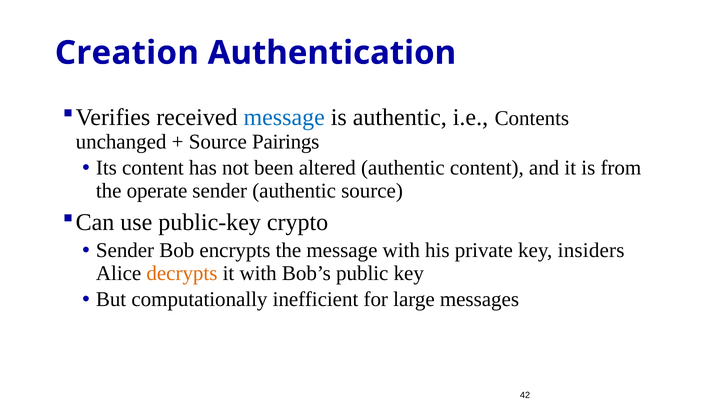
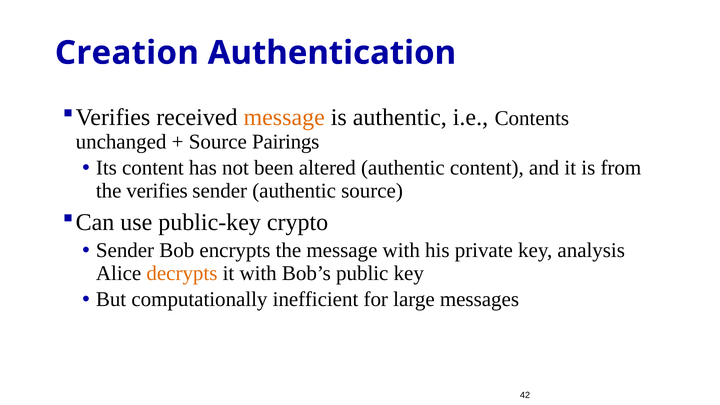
message at (284, 117) colour: blue -> orange
operate: operate -> verifies
insiders: insiders -> analysis
